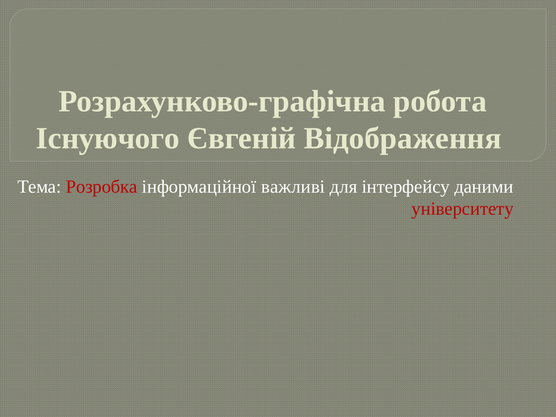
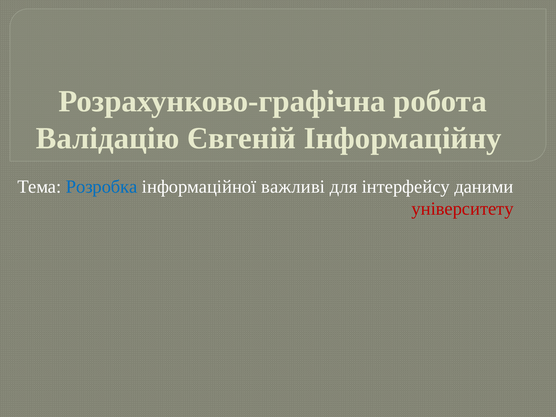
Існуючого: Існуючого -> Валідацію
Відображення: Відображення -> Інформаційну
Розробка colour: red -> blue
